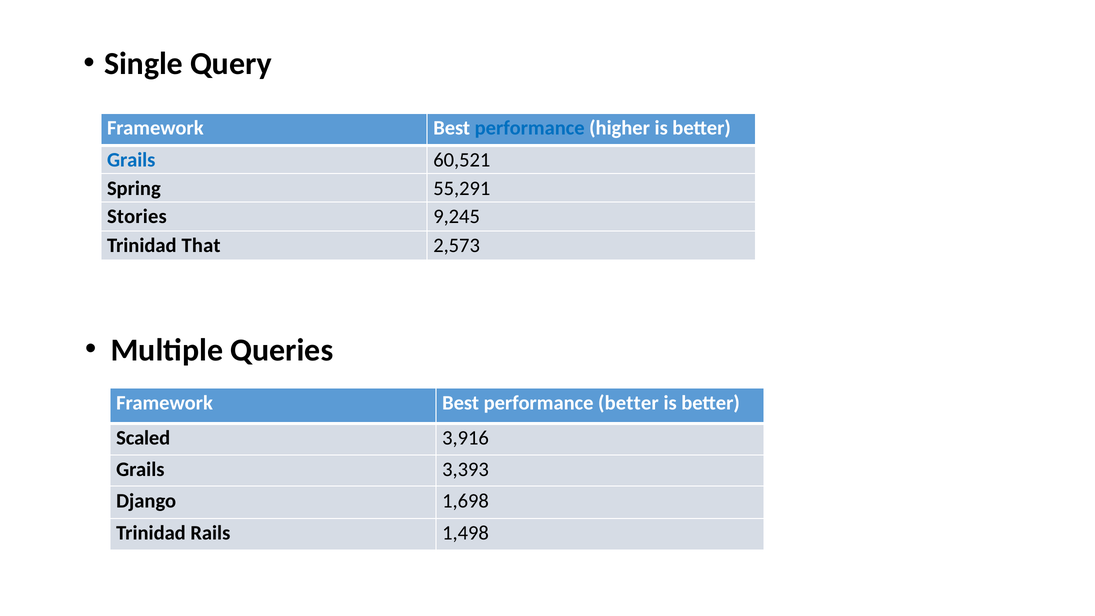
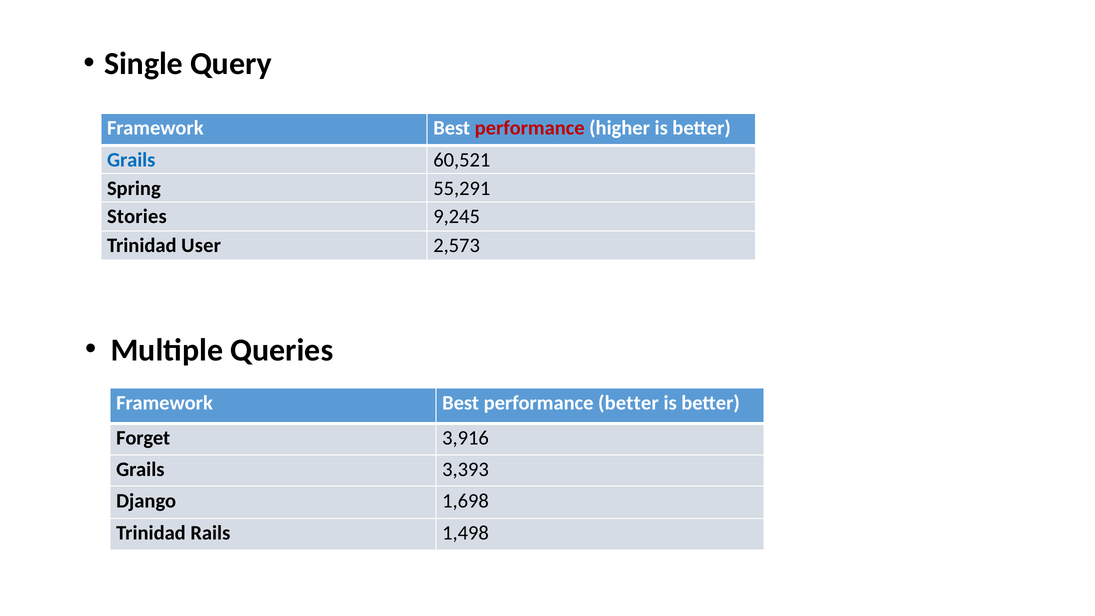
performance at (530, 128) colour: blue -> red
That: That -> User
Scaled: Scaled -> Forget
